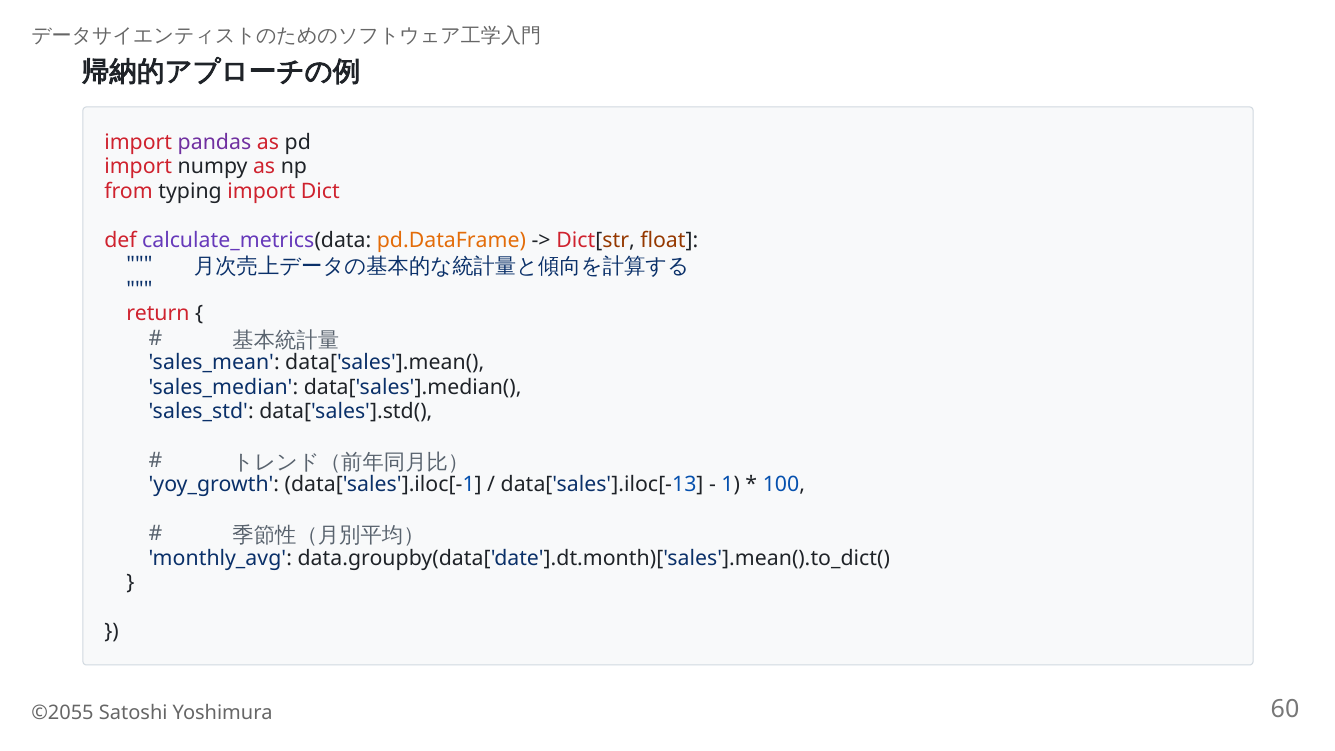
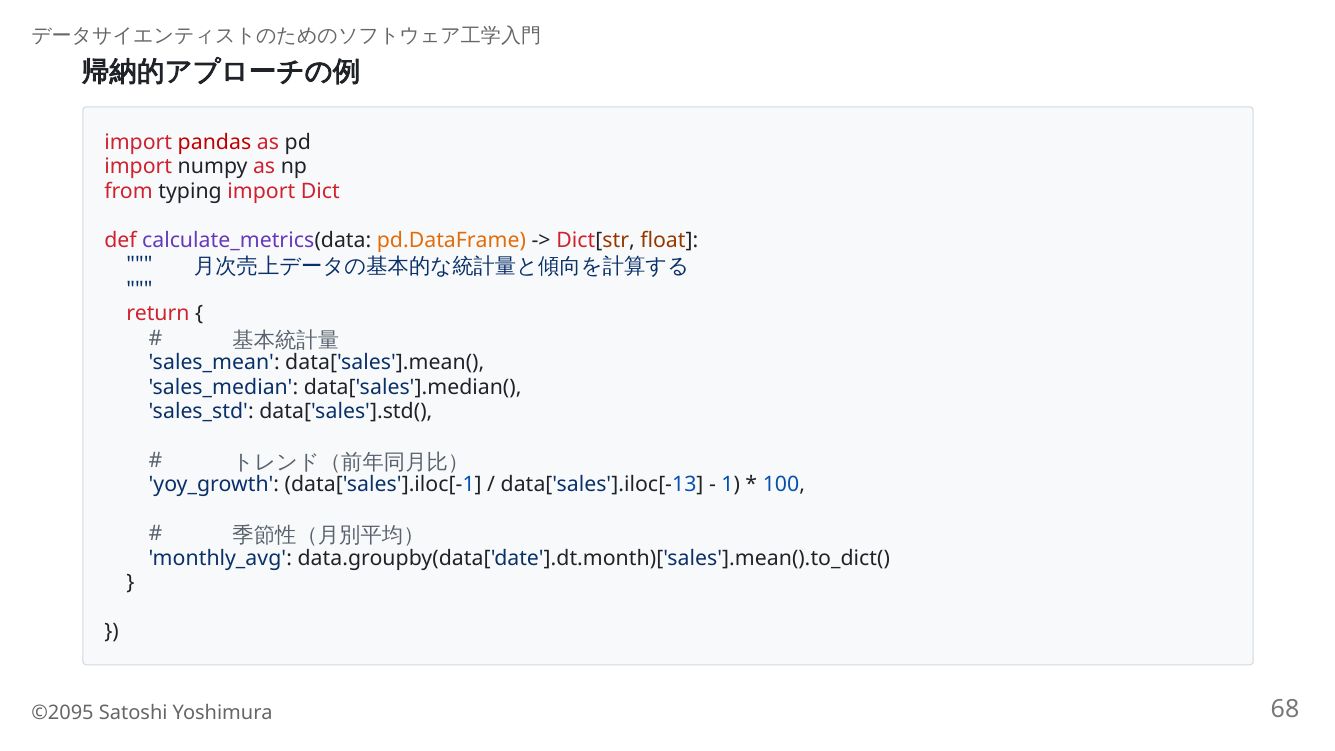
pandas colour: purple -> red
©2055: ©2055 -> ©2095
60: 60 -> 68
